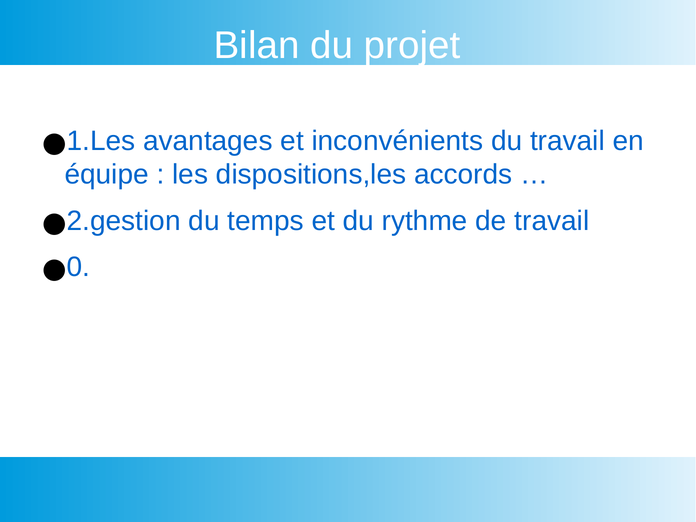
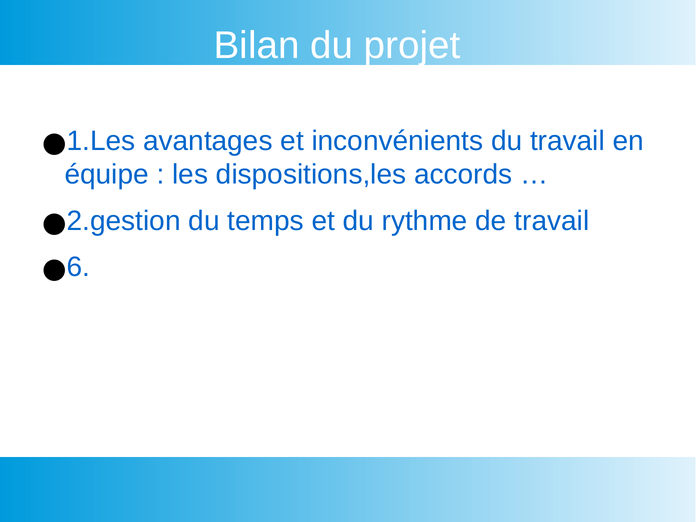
0: 0 -> 6
